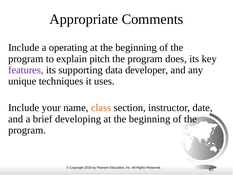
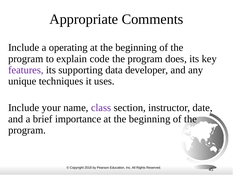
pitch: pitch -> code
class colour: orange -> purple
developing: developing -> importance
